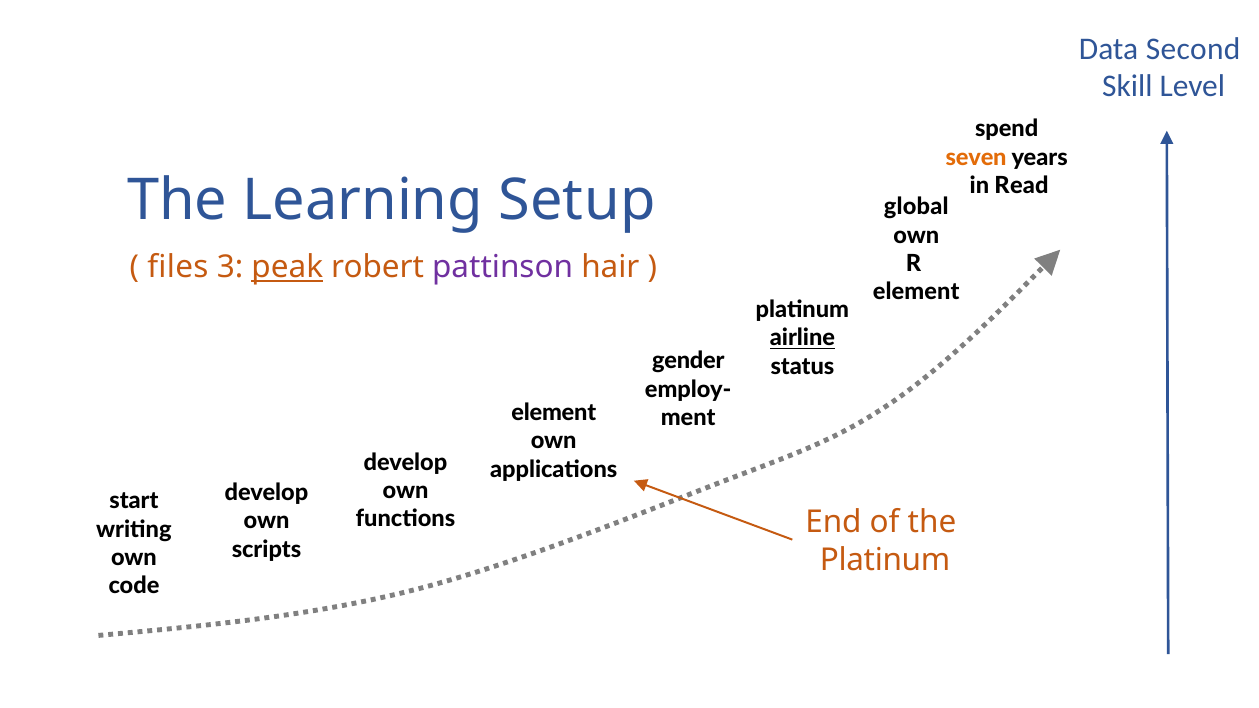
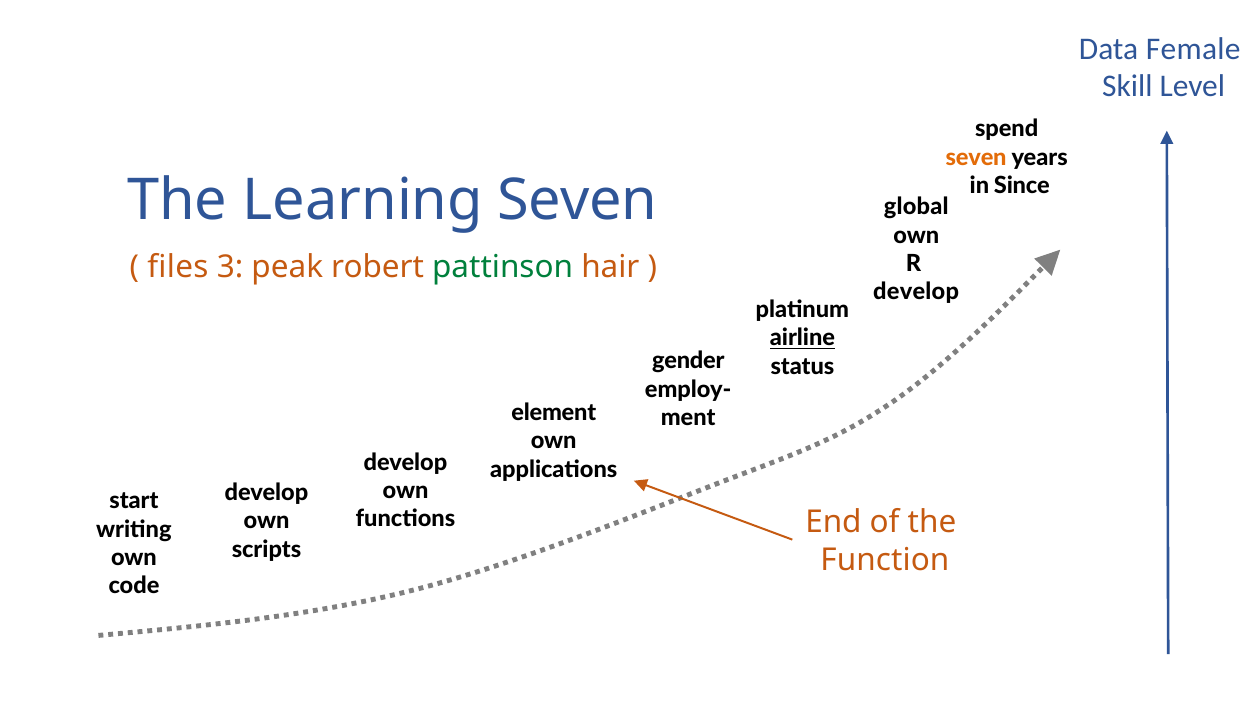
Second: Second -> Female
Read: Read -> Since
Learning Setup: Setup -> Seven
peak underline: present -> none
pattinson colour: purple -> green
element at (916, 292): element -> develop
Platinum at (885, 560): Platinum -> Function
